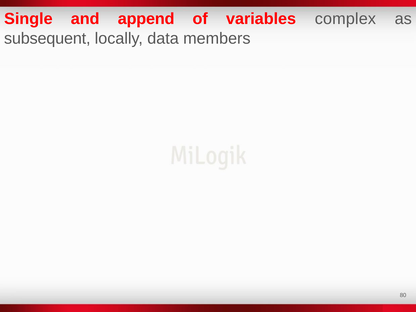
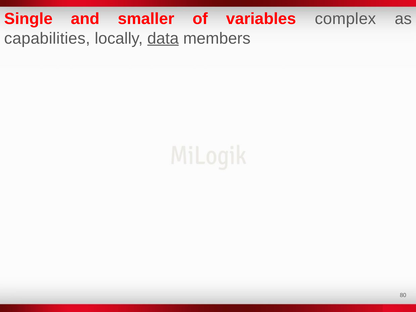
append: append -> smaller
subsequent: subsequent -> capabilities
data underline: none -> present
